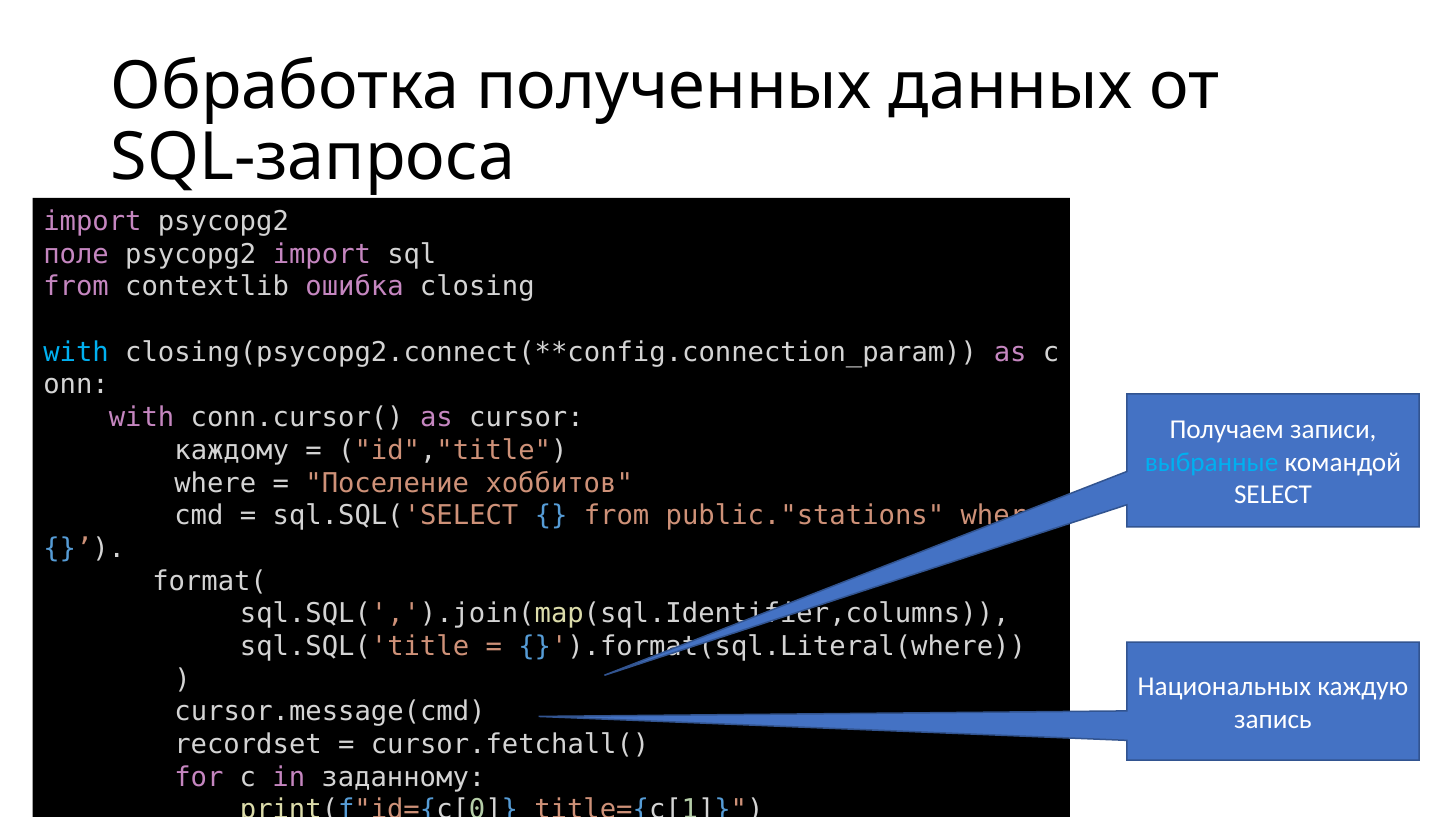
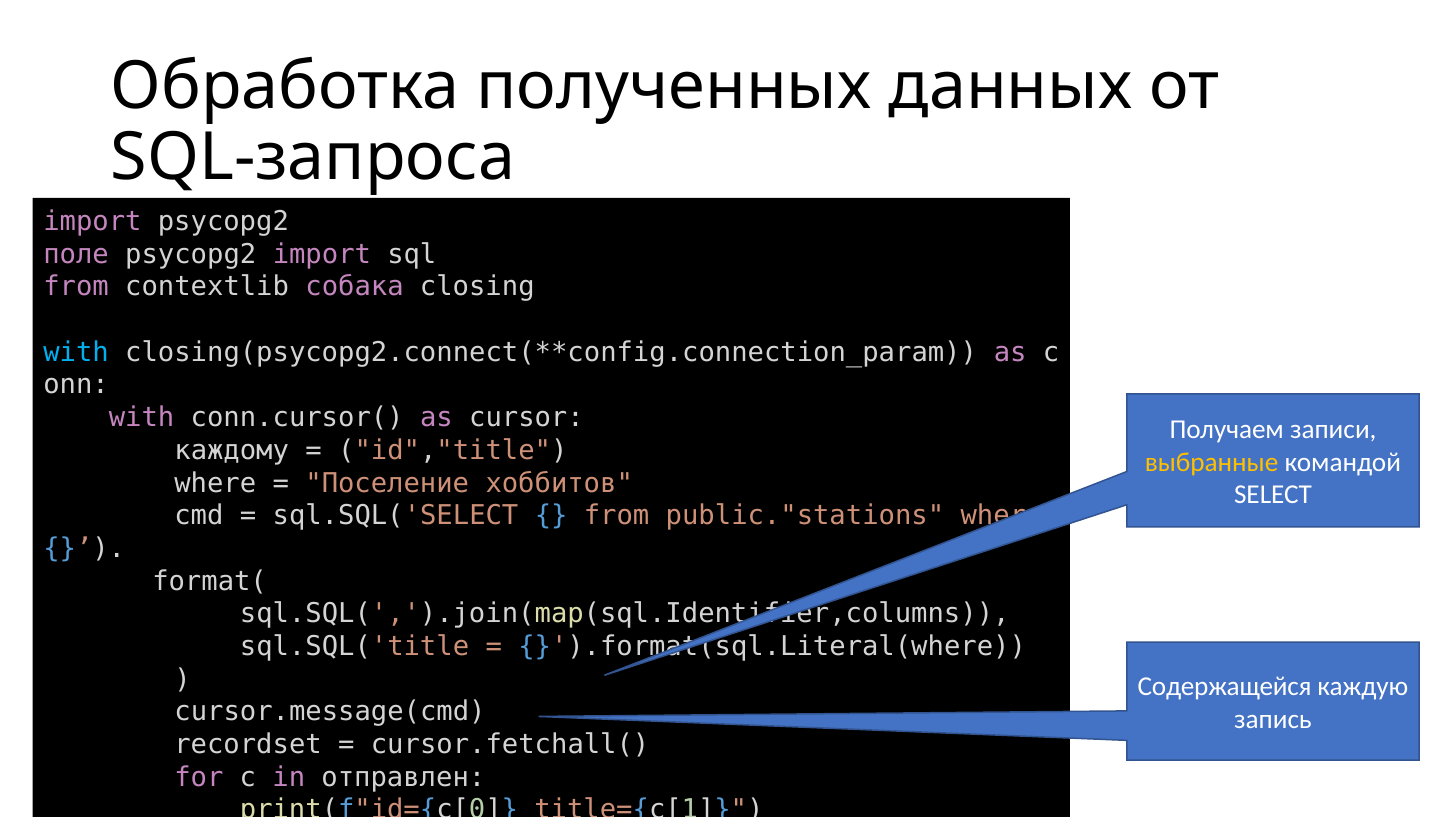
ошибка: ошибка -> собака
выбранные colour: light blue -> yellow
Национальных: Национальных -> Содержащейся
заданному: заданному -> отправлен
